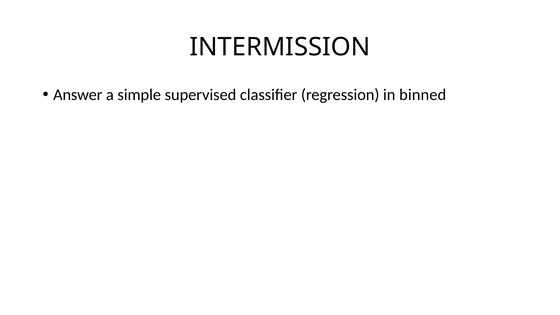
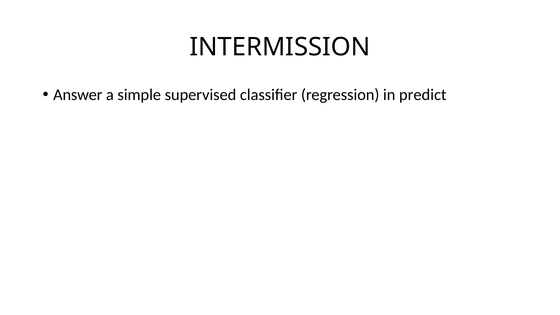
binned: binned -> predict
